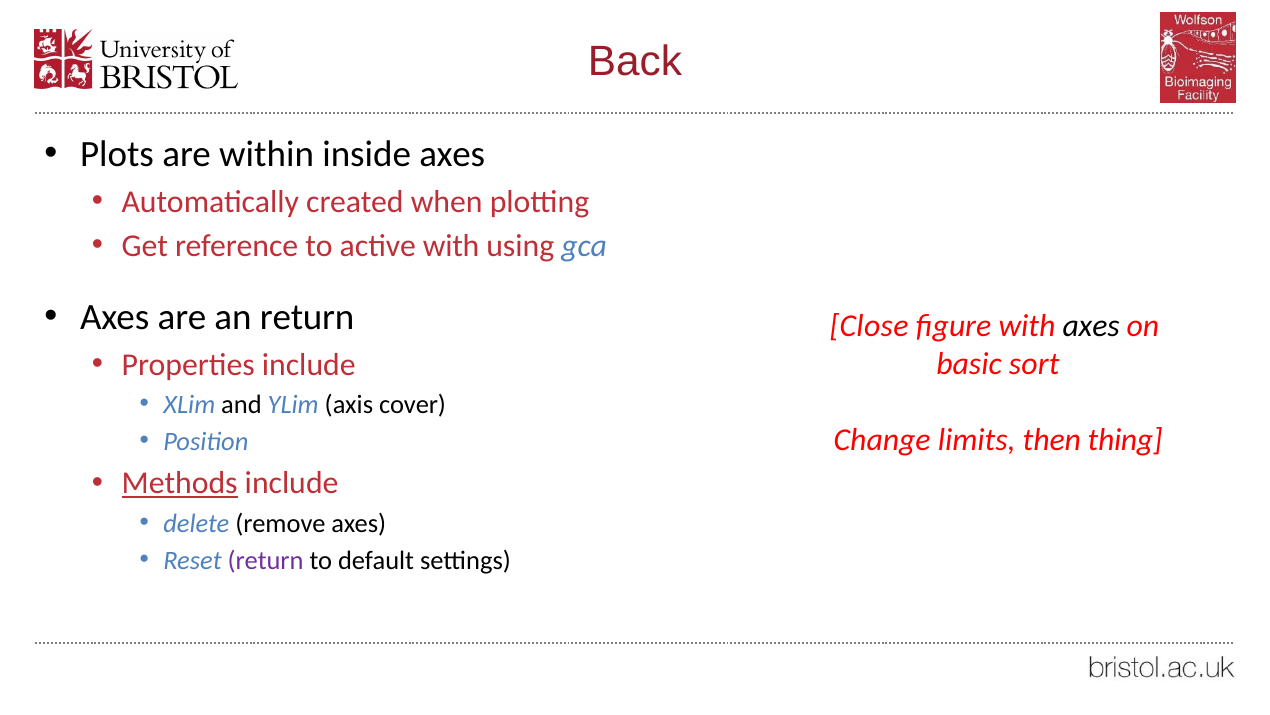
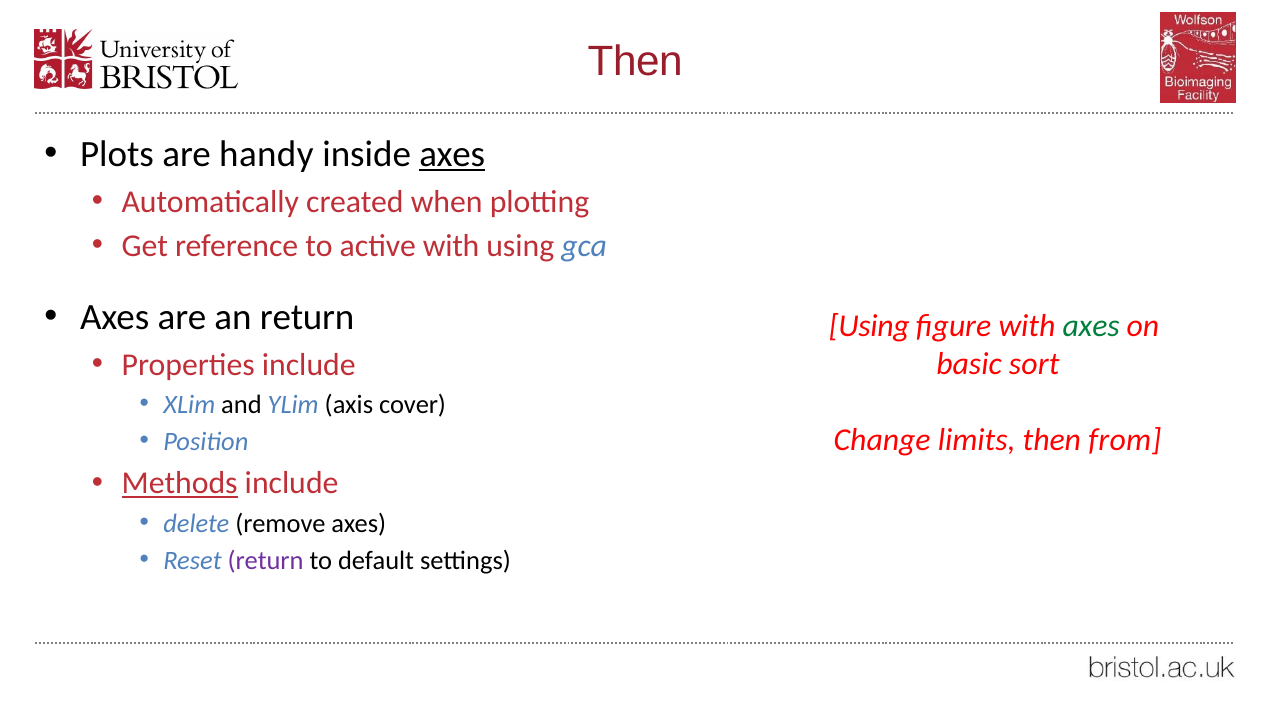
Back at (635, 62): Back -> Then
within: within -> handy
axes at (452, 154) underline: none -> present
Close at (869, 326): Close -> Using
axes at (1091, 326) colour: black -> green
thing: thing -> from
